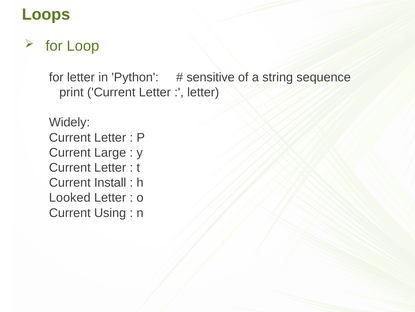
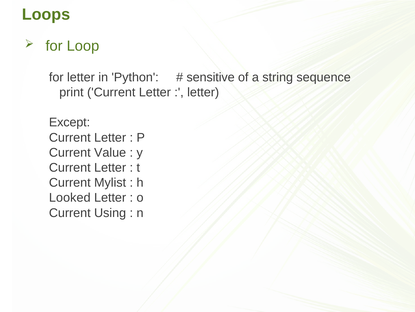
Widely: Widely -> Except
Large: Large -> Value
Install: Install -> Mylist
